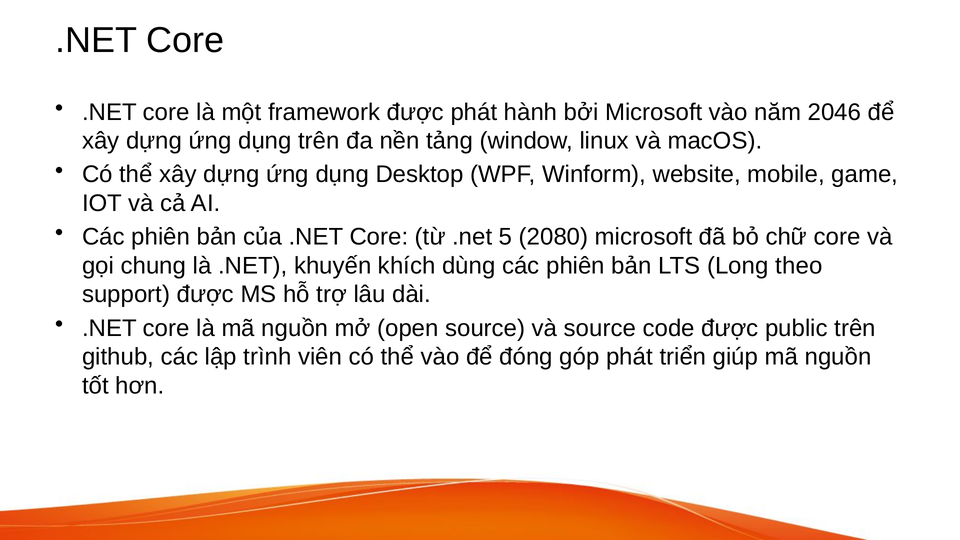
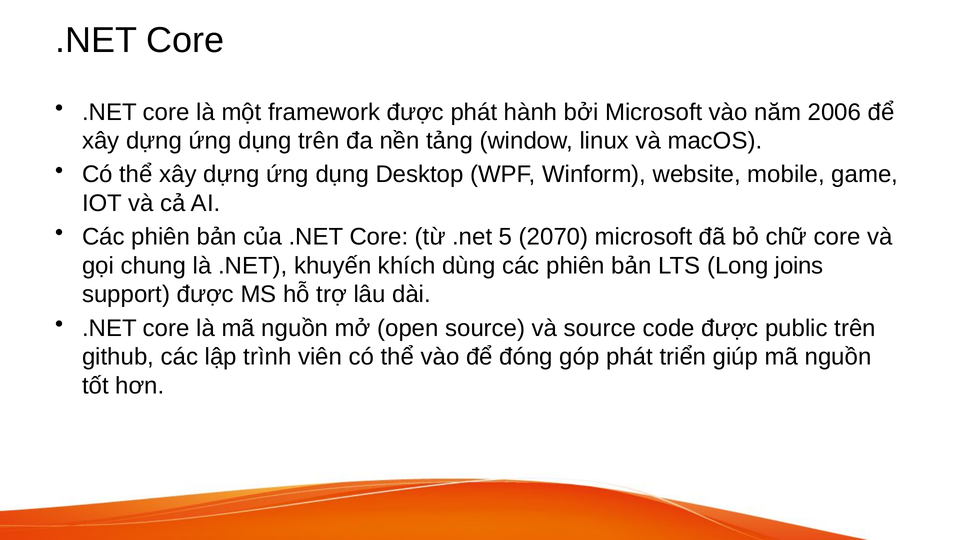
2046: 2046 -> 2006
2080: 2080 -> 2070
theo: theo -> joins
